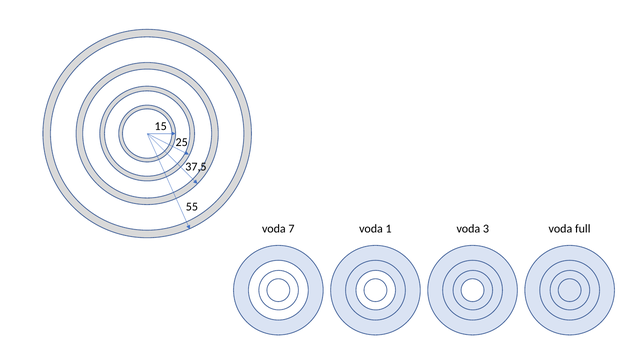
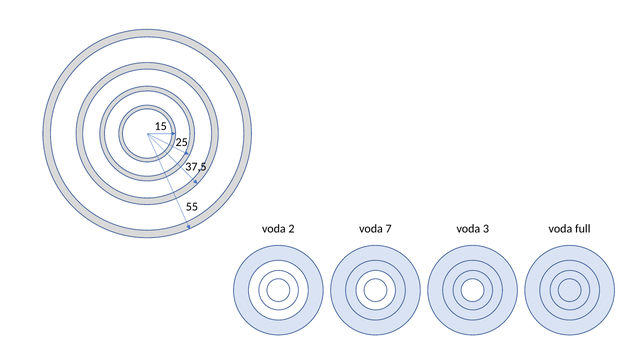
7: 7 -> 2
1: 1 -> 7
